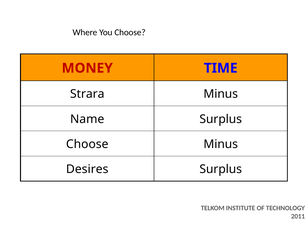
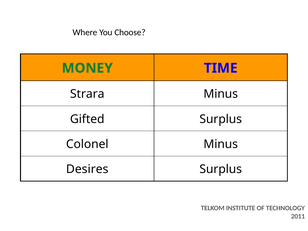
MONEY colour: red -> green
Name: Name -> Gifted
Choose at (87, 144): Choose -> Colonel
